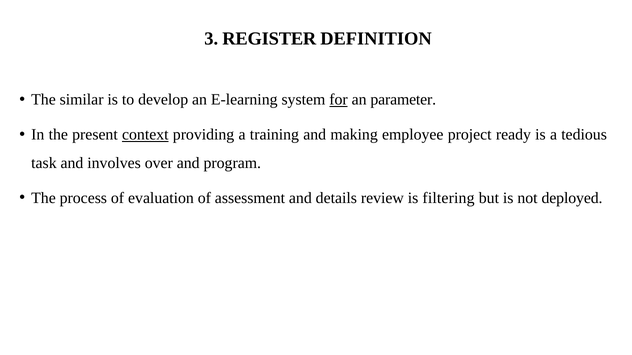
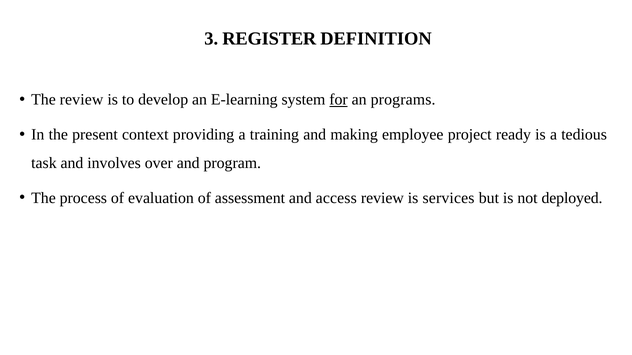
The similar: similar -> review
parameter: parameter -> programs
context underline: present -> none
details: details -> access
filtering: filtering -> services
